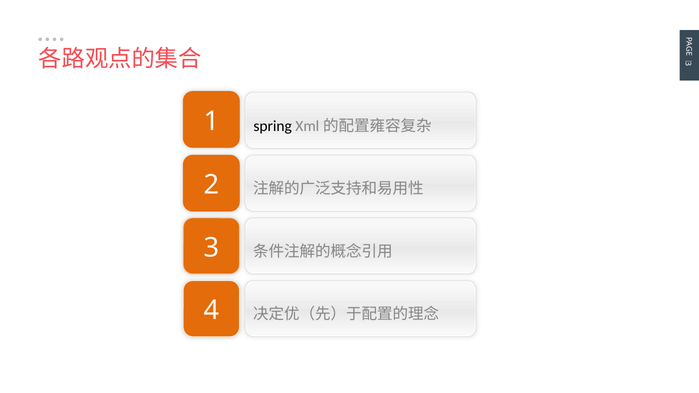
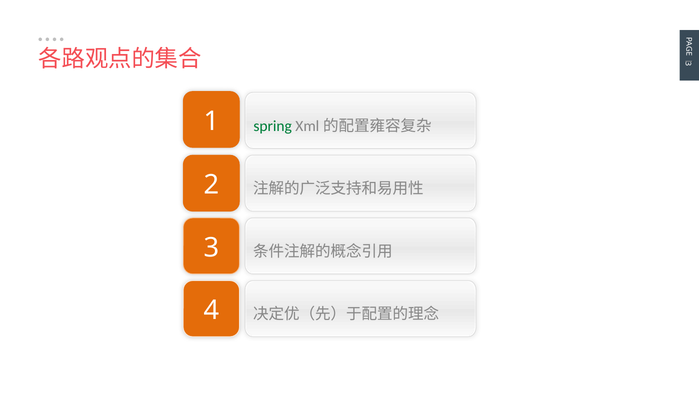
spring colour: black -> green
